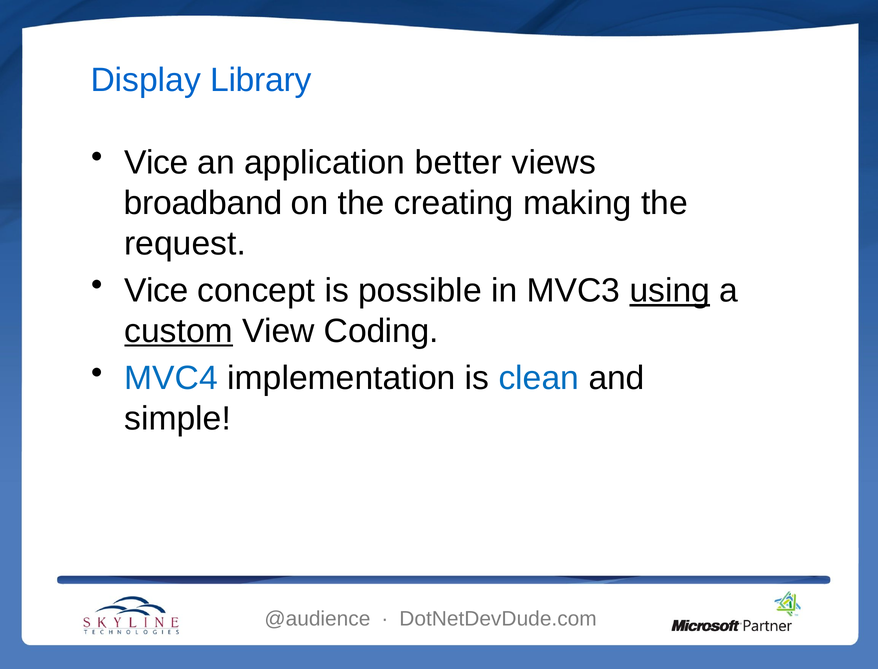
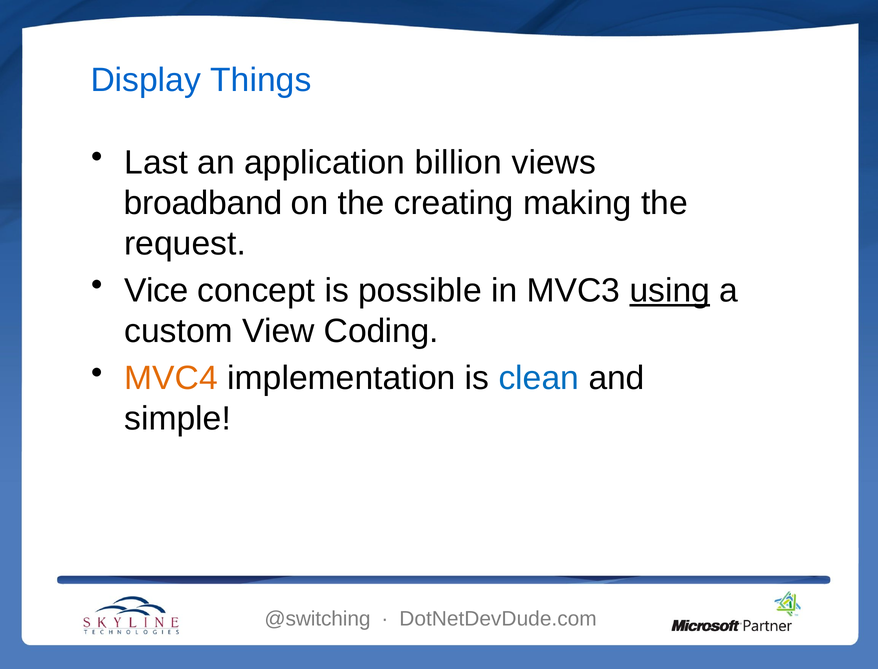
Library: Library -> Things
Vice at (156, 163): Vice -> Last
better: better -> billion
custom underline: present -> none
MVC4 colour: blue -> orange
@audience: @audience -> @switching
